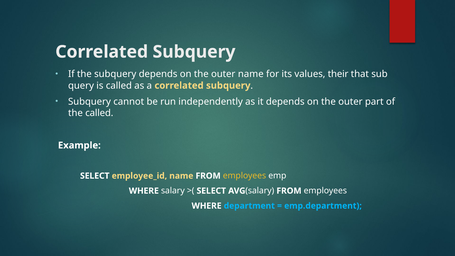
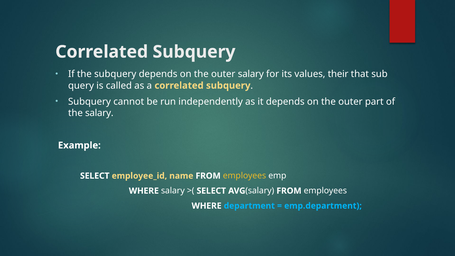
outer name: name -> salary
the called: called -> salary
